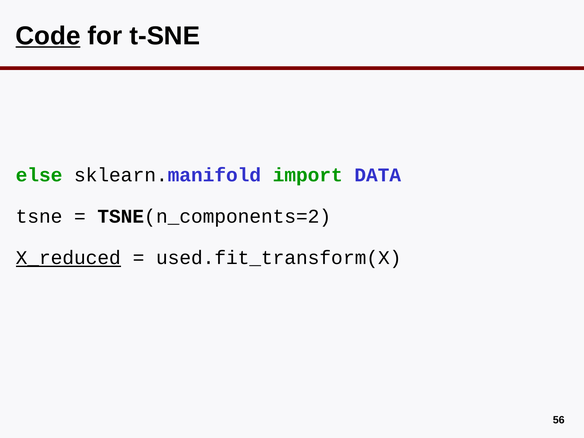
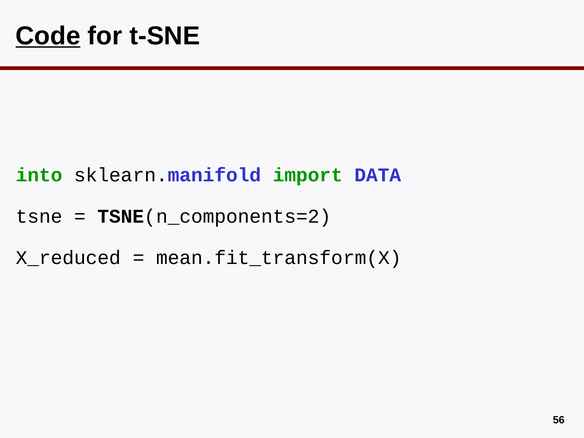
else: else -> into
X_reduced underline: present -> none
used.fit_transform(X: used.fit_transform(X -> mean.fit_transform(X
